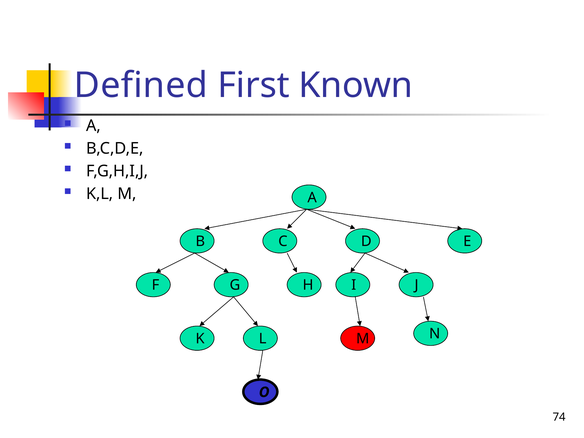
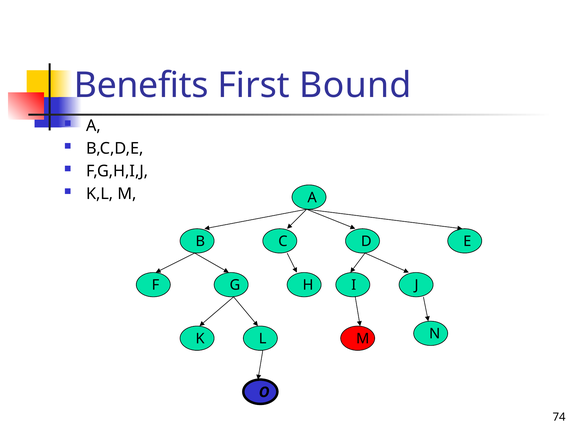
Defined: Defined -> Benefits
Known: Known -> Bound
